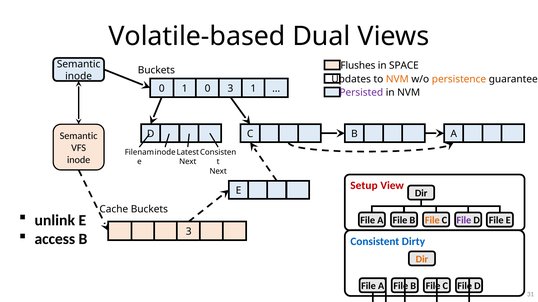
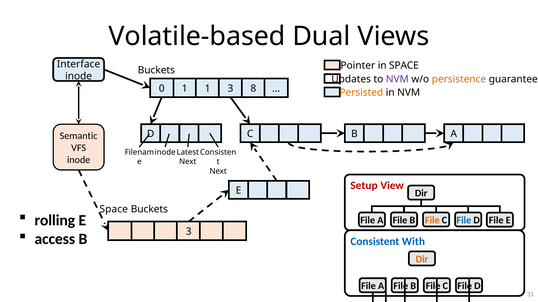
Semantic at (79, 64): Semantic -> Interface
Flushes: Flushes -> Pointer
NVM at (397, 79) colour: orange -> purple
1 0: 0 -> 1
3 1: 1 -> 8
Persisted colour: purple -> orange
Cache at (114, 210): Cache -> Space
unlink: unlink -> rolling
File at (464, 221) colour: purple -> blue
Dirty: Dirty -> With
